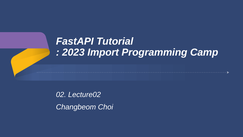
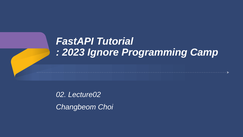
Import: Import -> Ignore
